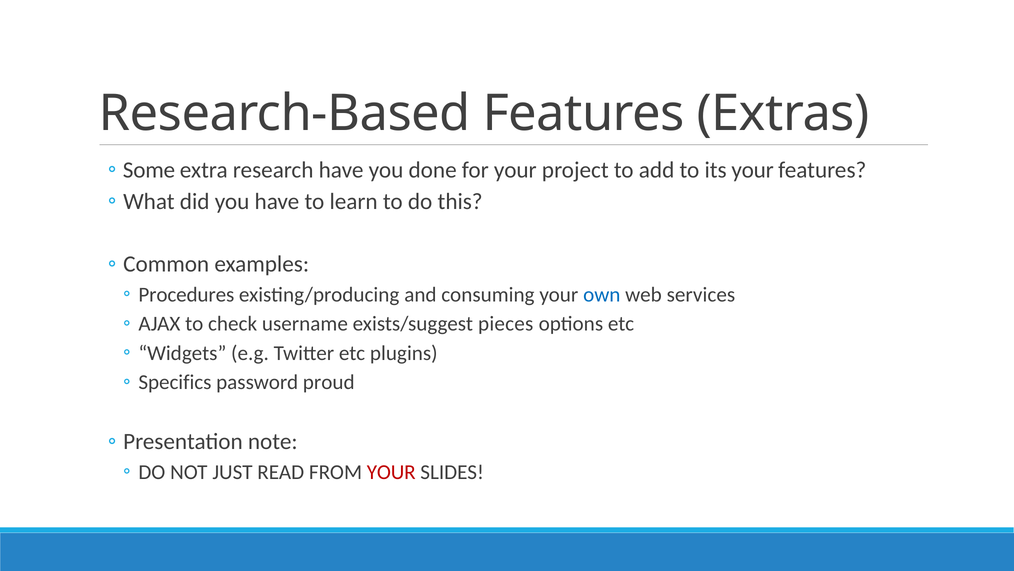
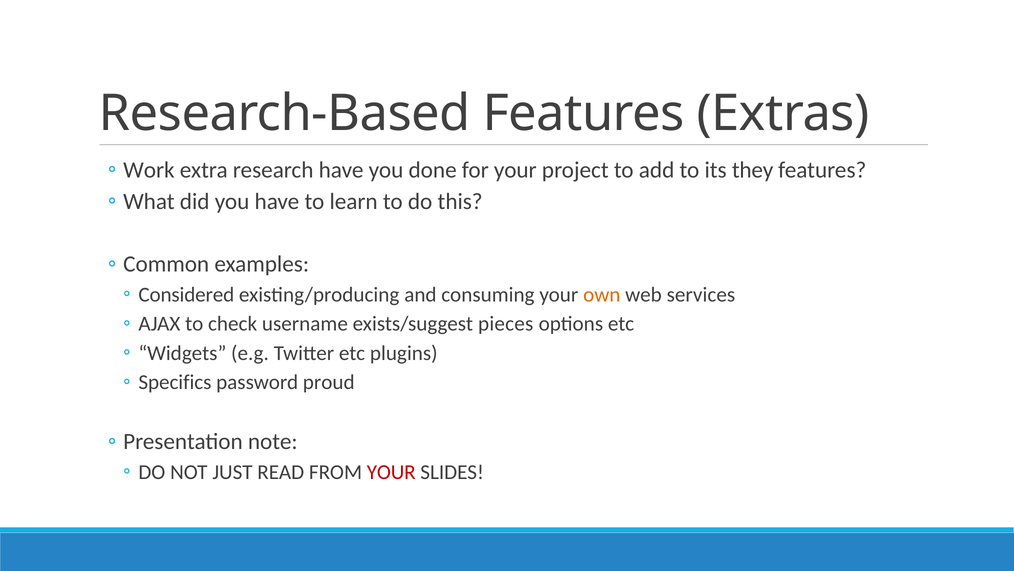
Some: Some -> Work
its your: your -> they
Procedures: Procedures -> Considered
own colour: blue -> orange
